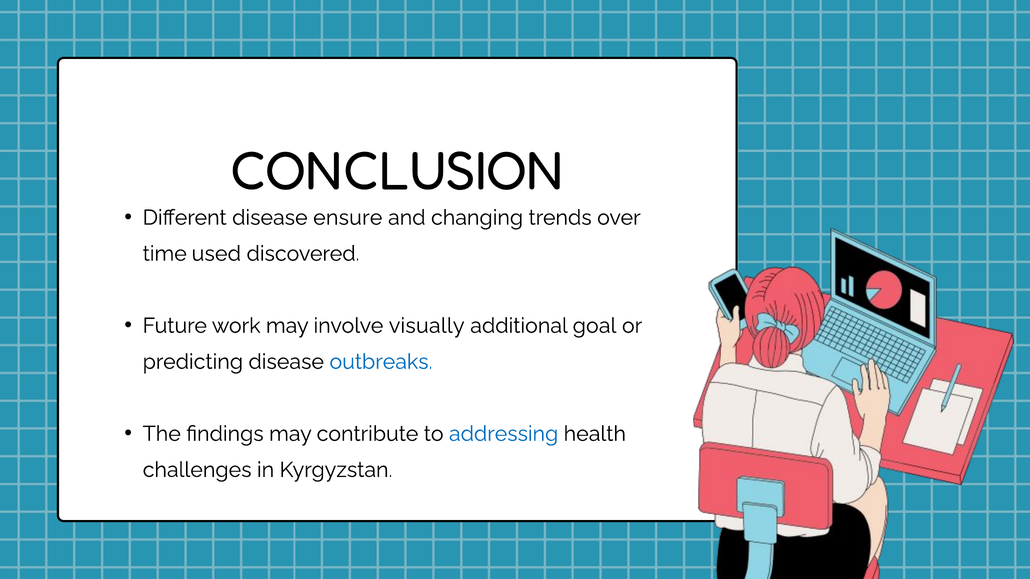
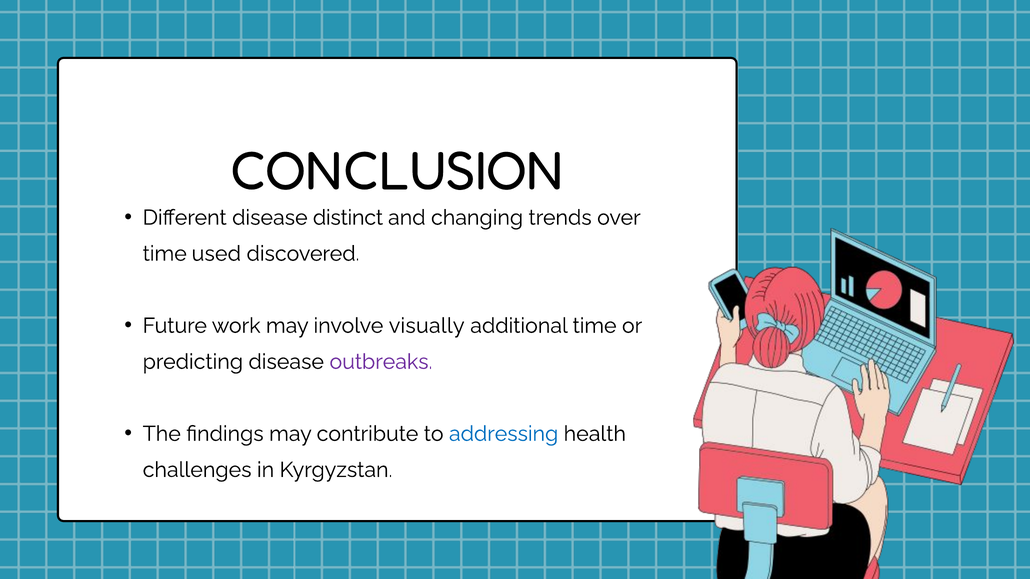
ensure: ensure -> distinct
additional goal: goal -> time
outbreaks colour: blue -> purple
